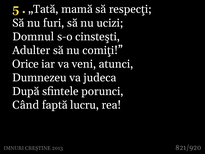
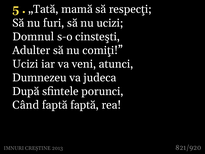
Orice at (25, 64): Orice -> Ucizi
faptă lucru: lucru -> faptă
